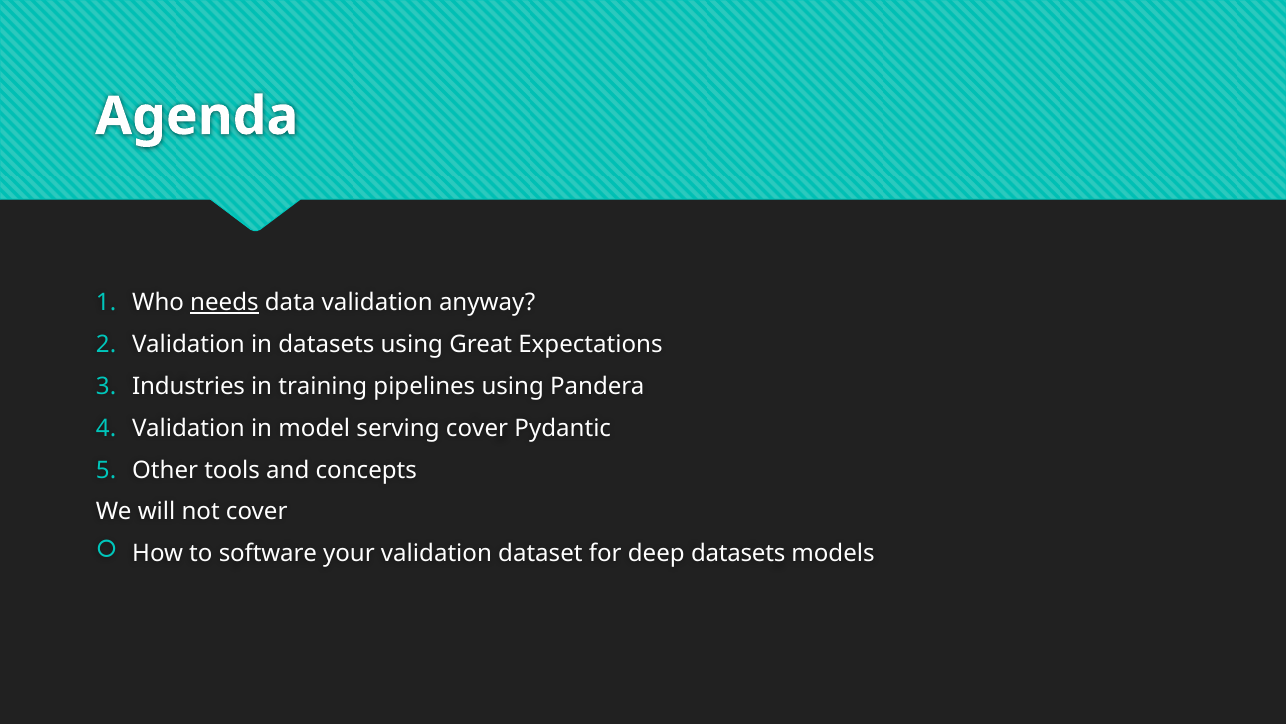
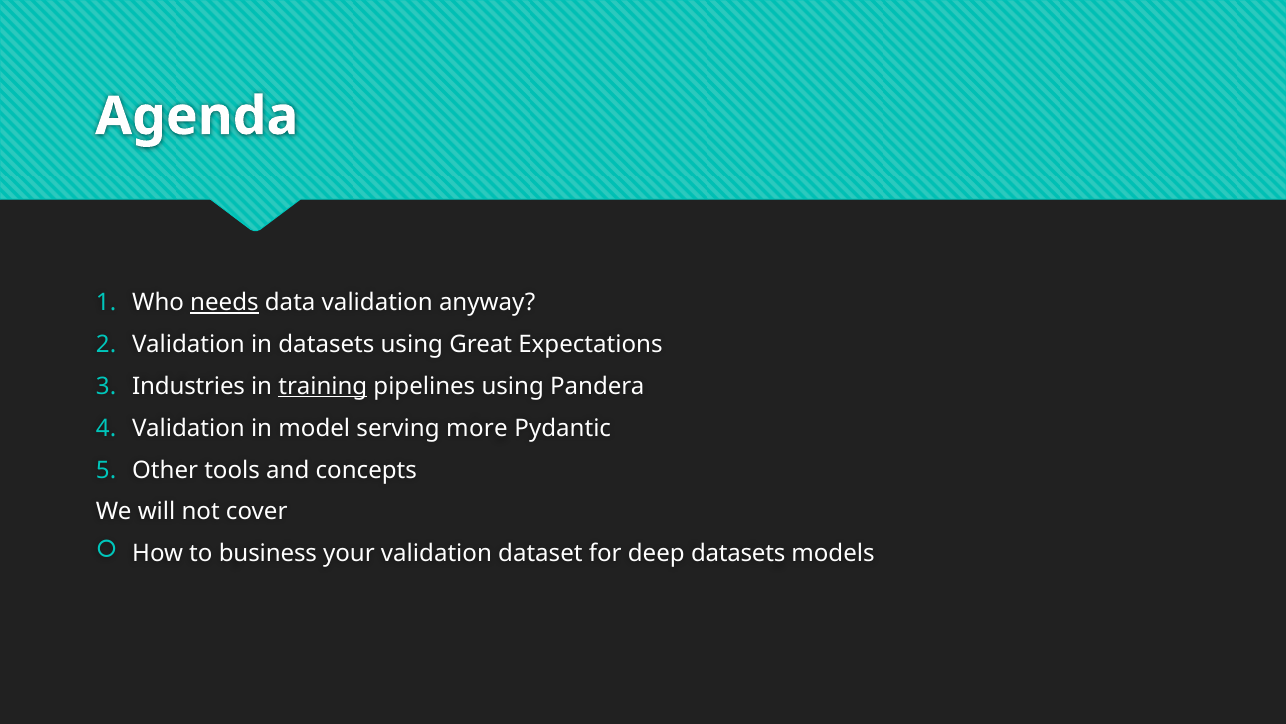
training underline: none -> present
serving cover: cover -> more
software: software -> business
